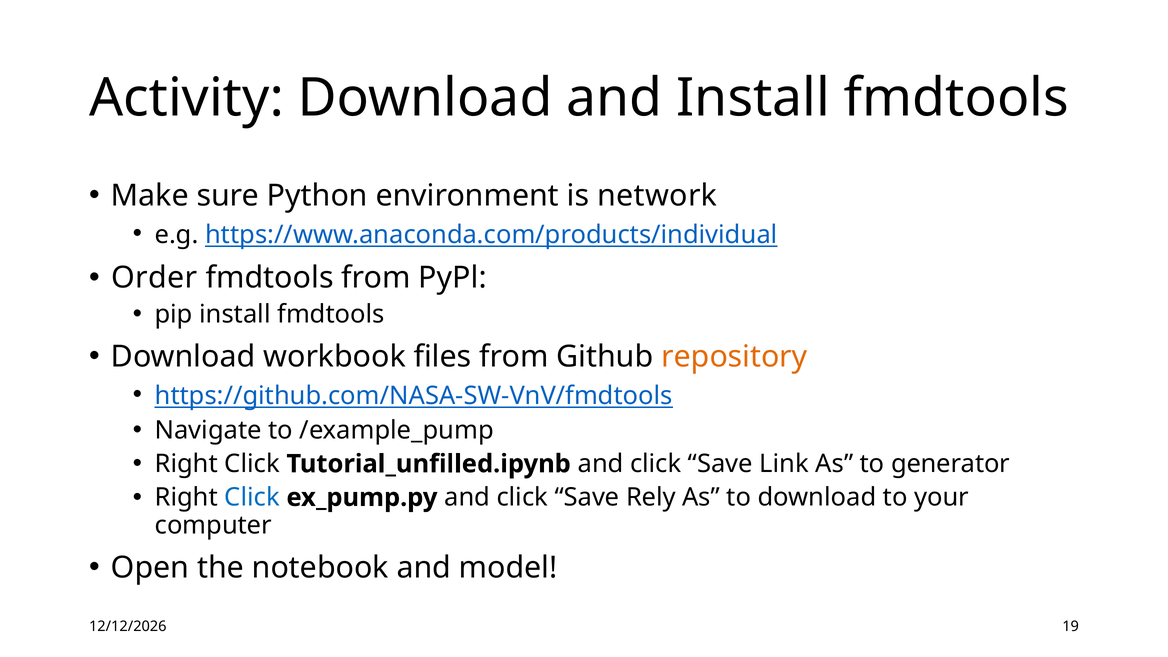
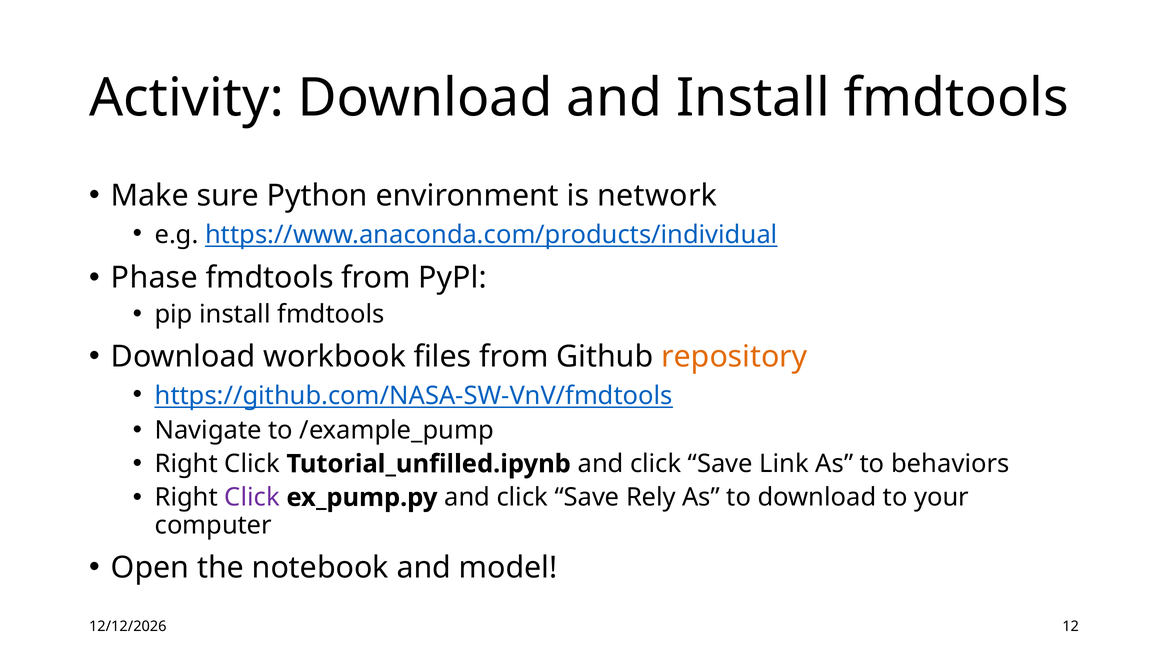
Order: Order -> Phase
generator: generator -> behaviors
Click at (252, 498) colour: blue -> purple
19: 19 -> 12
